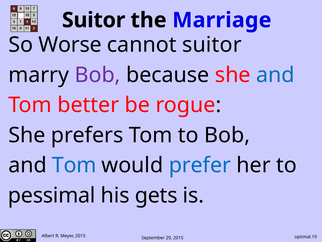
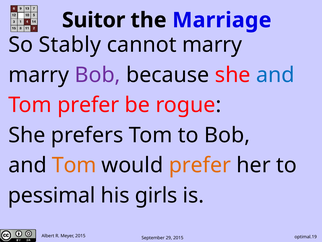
Worse: Worse -> Stably
cannot suitor: suitor -> marry
Tom better: better -> prefer
Tom at (74, 165) colour: blue -> orange
prefer at (200, 165) colour: blue -> orange
gets: gets -> girls
